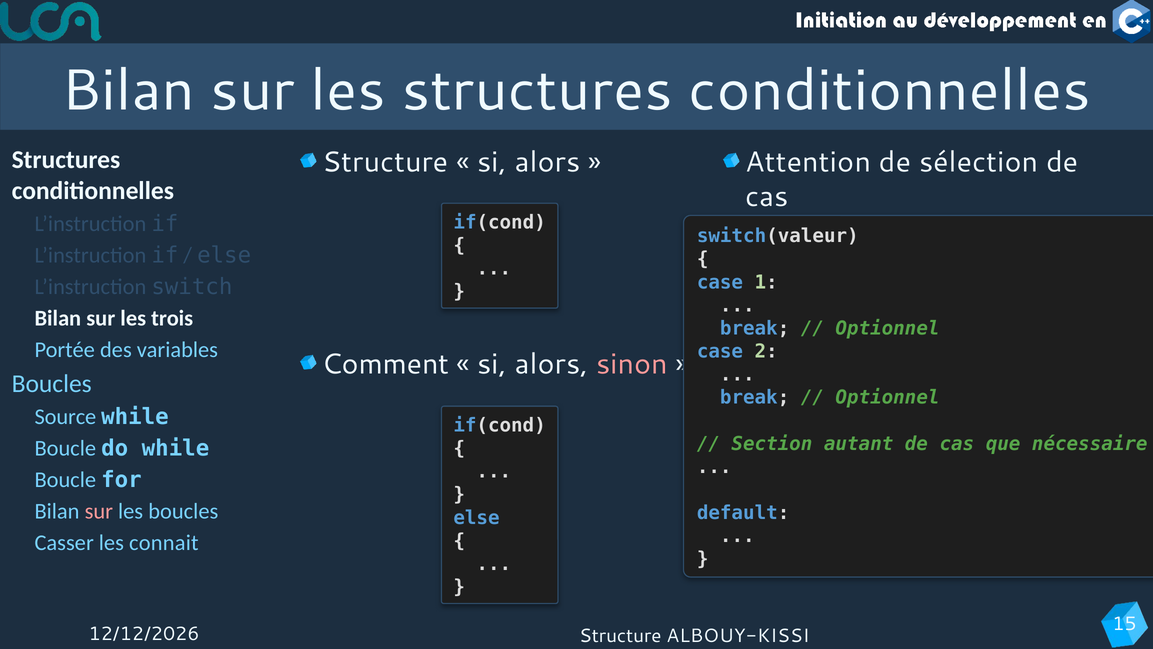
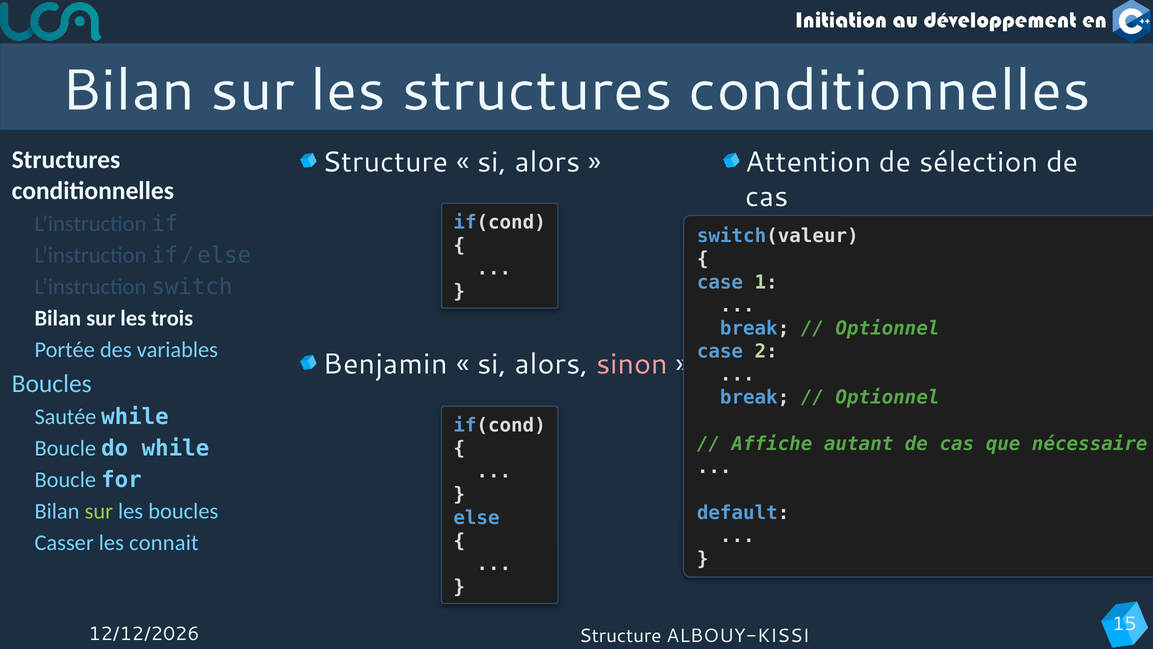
Comment: Comment -> Benjamin
Source: Source -> Sautée
Section: Section -> Affiche
sur at (99, 511) colour: pink -> light green
